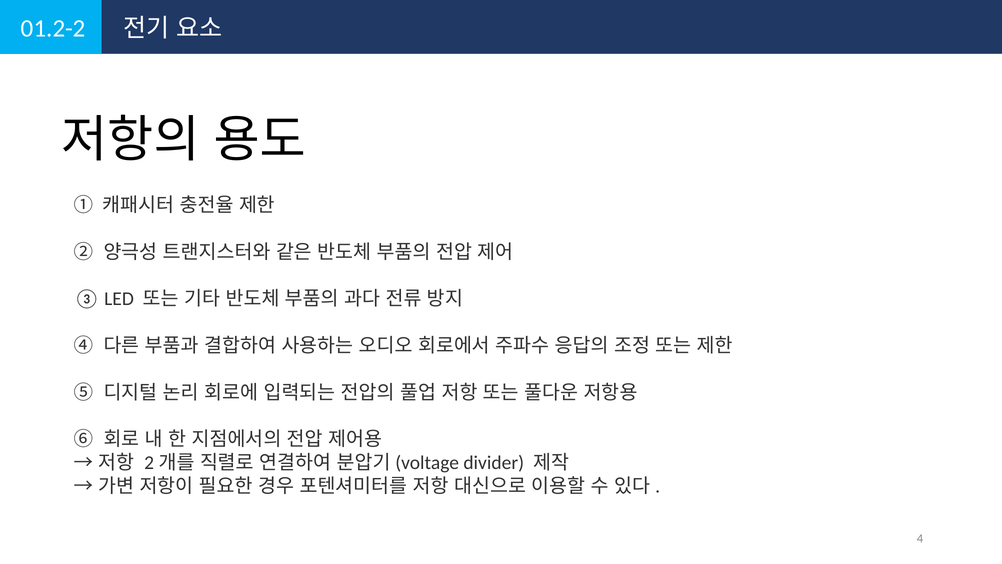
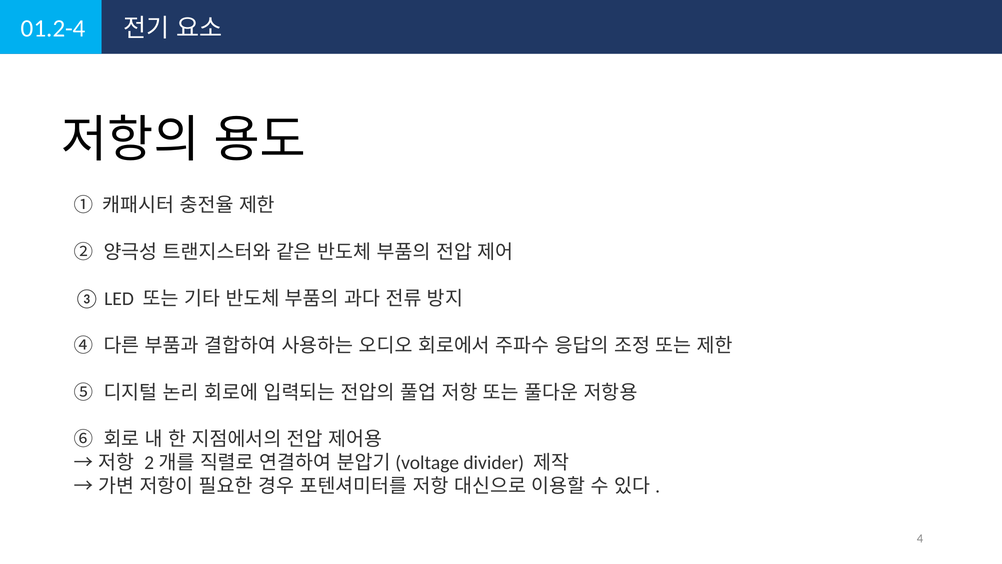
01.2-2: 01.2-2 -> 01.2-4
